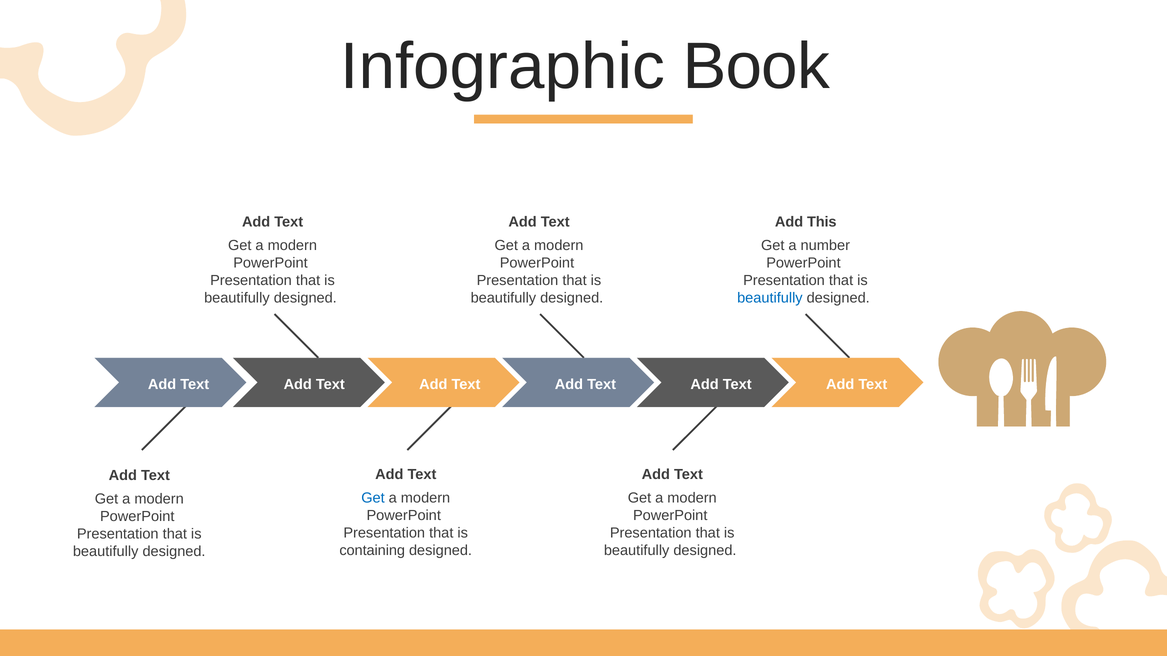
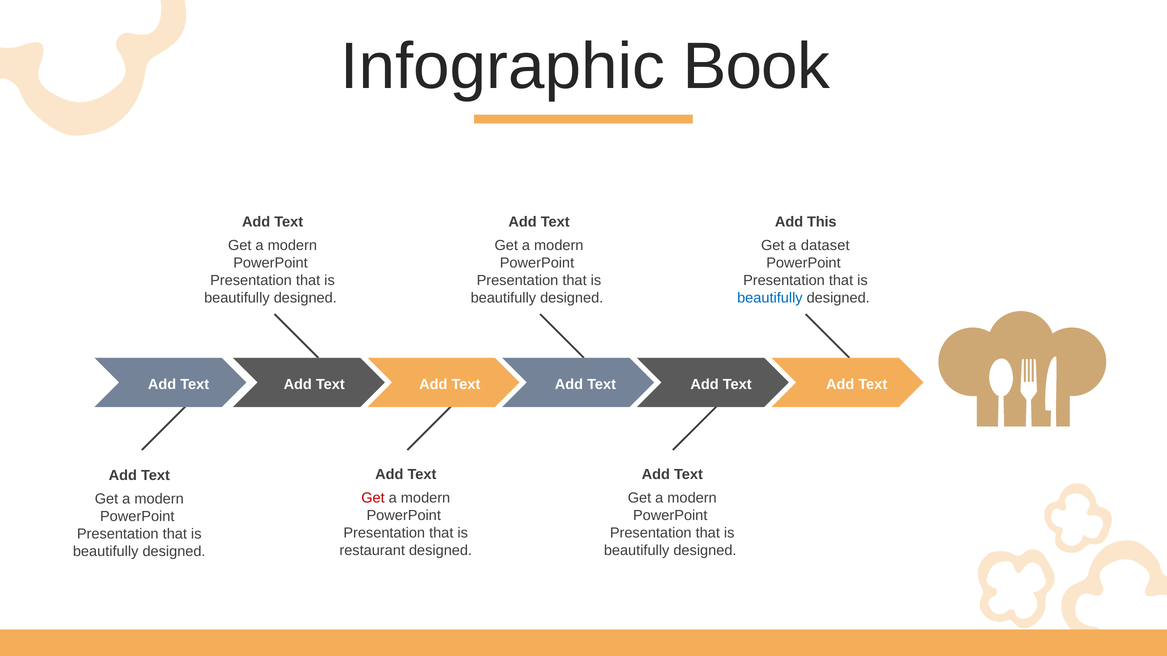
number: number -> dataset
Get at (373, 498) colour: blue -> red
containing: containing -> restaurant
